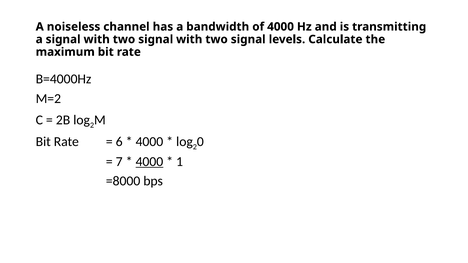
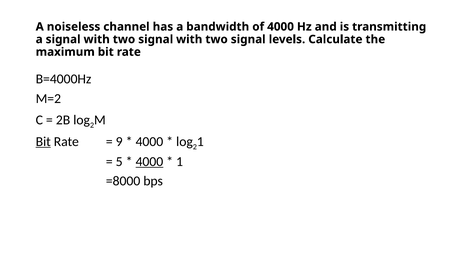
Bit at (43, 142) underline: none -> present
6: 6 -> 9
2 0: 0 -> 1
7: 7 -> 5
